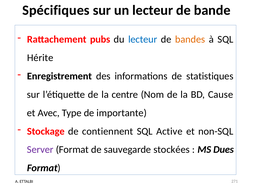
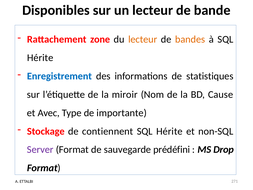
Spécifiques: Spécifiques -> Disponibles
pubs: pubs -> zone
lecteur at (143, 39) colour: blue -> orange
Enregistrement colour: black -> blue
centre: centre -> miroir
Active at (169, 131): Active -> Hérite
stockées: stockées -> prédéfini
Dues: Dues -> Drop
